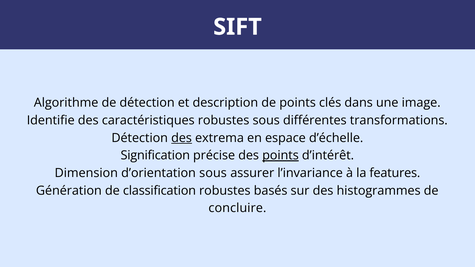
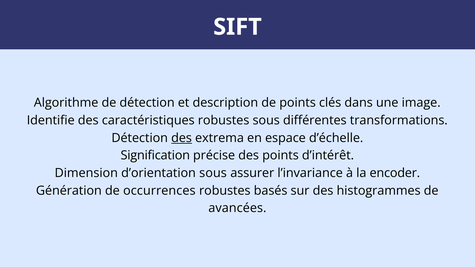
points at (280, 156) underline: present -> none
features: features -> encoder
classification: classification -> occurrences
concluire: concluire -> avancées
